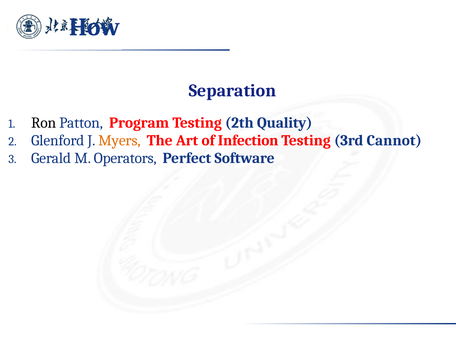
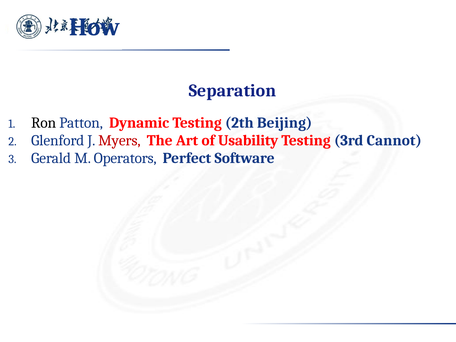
Program: Program -> Dynamic
Quality: Quality -> Beijing
Myers colour: orange -> red
Infection: Infection -> Usability
